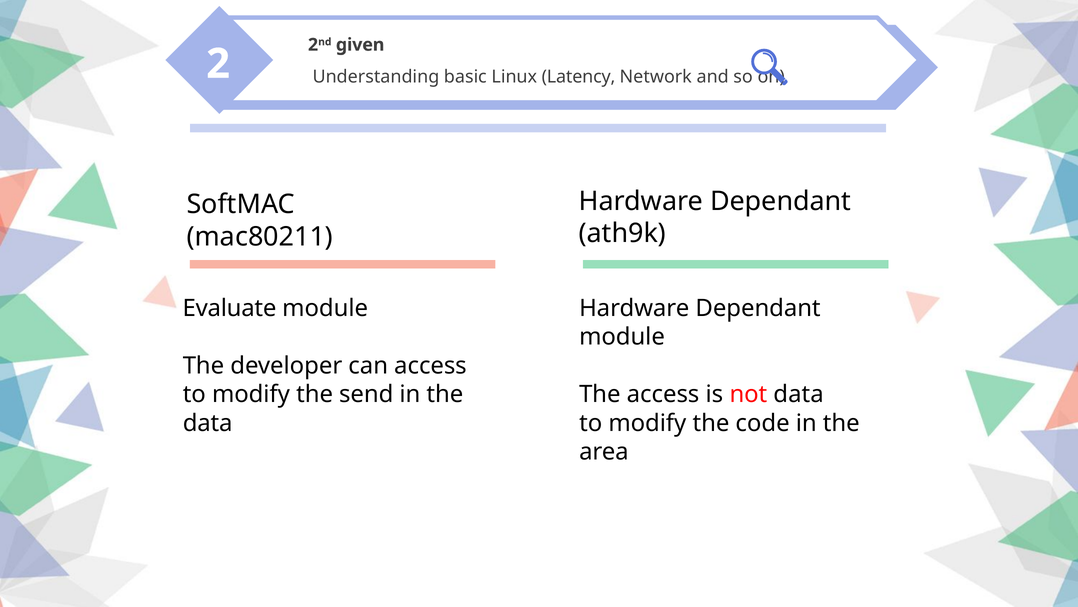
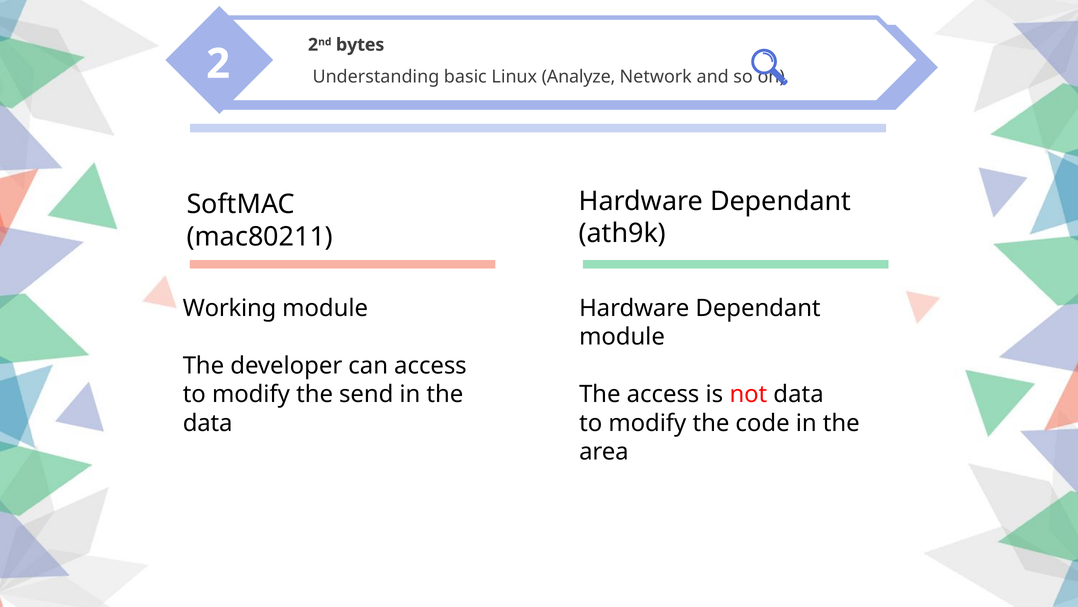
given: given -> bytes
Latency: Latency -> Analyze
Evaluate: Evaluate -> Working
